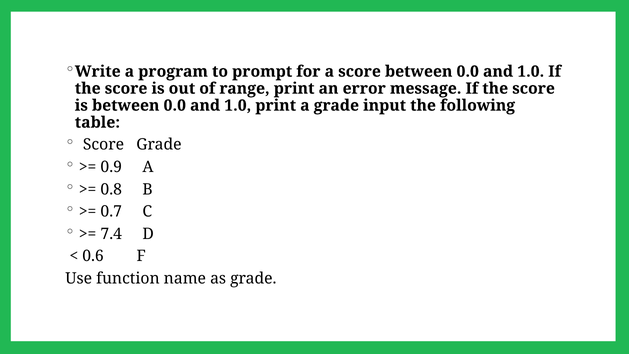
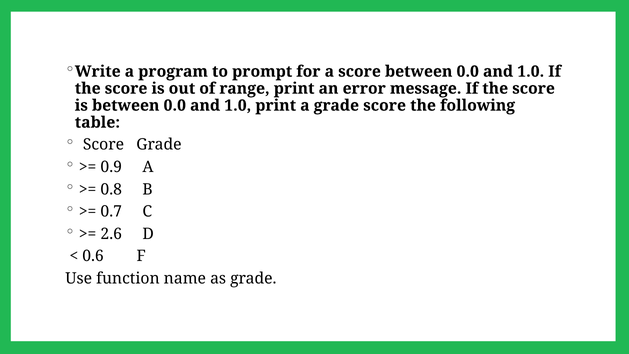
grade input: input -> score
7.4: 7.4 -> 2.6
